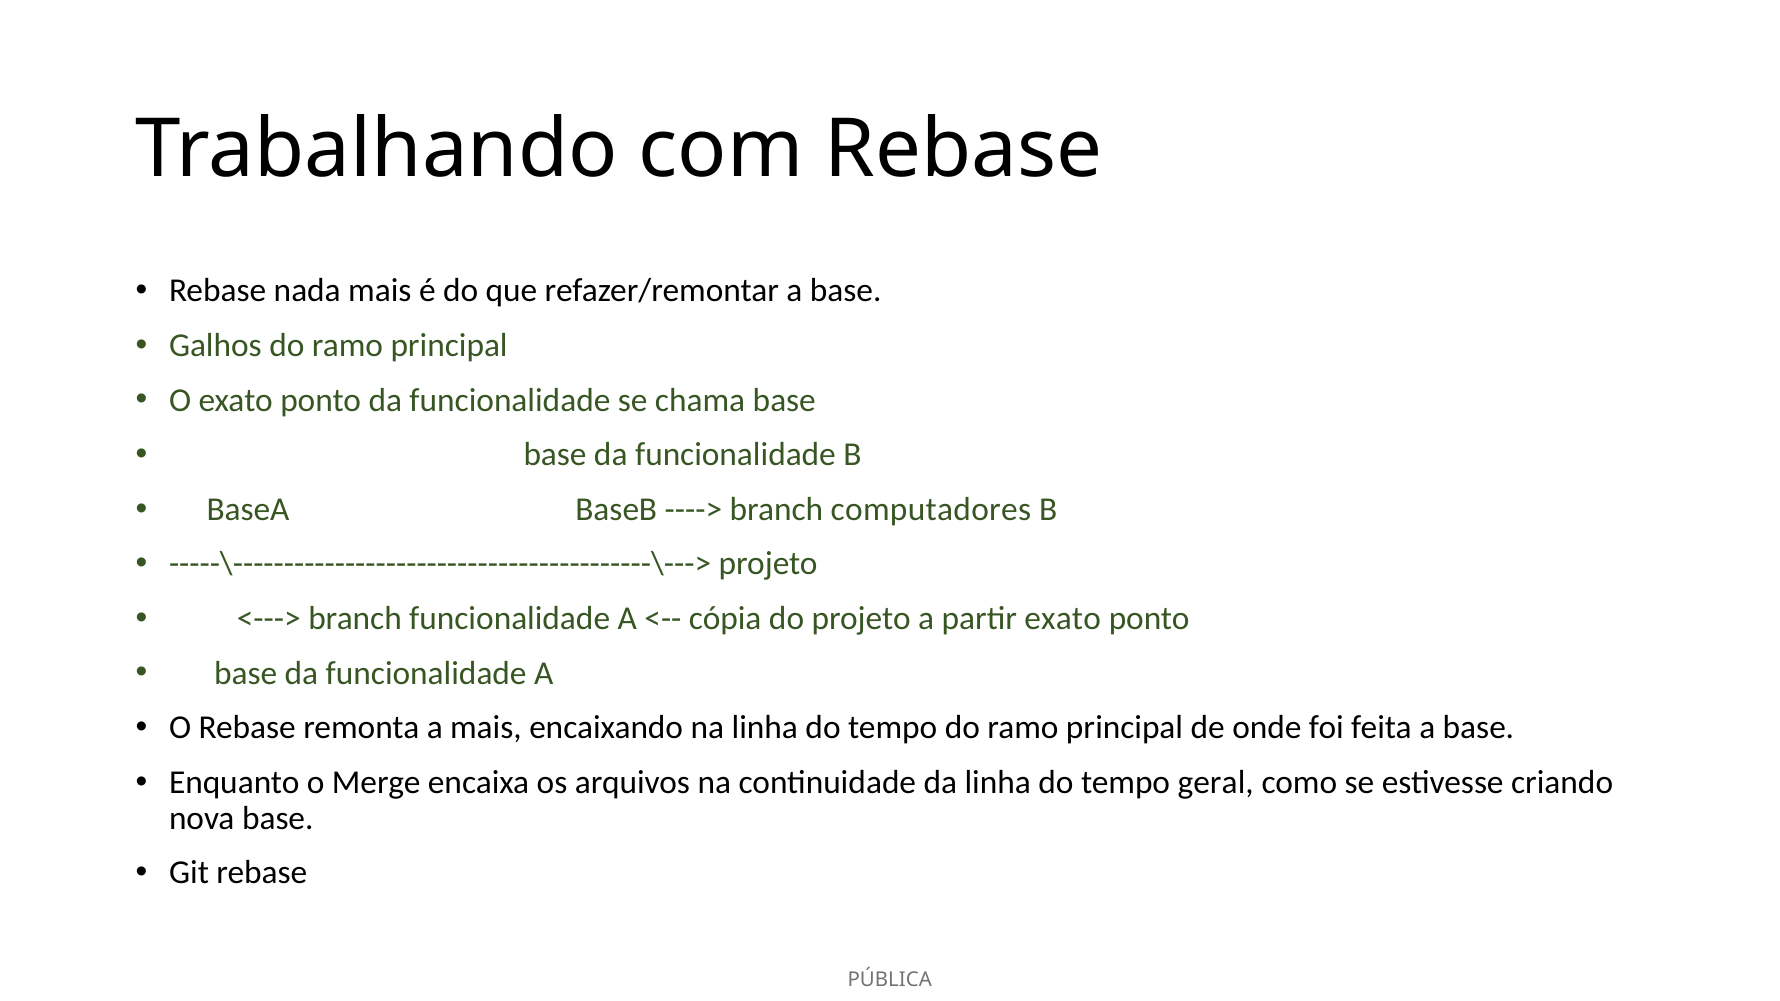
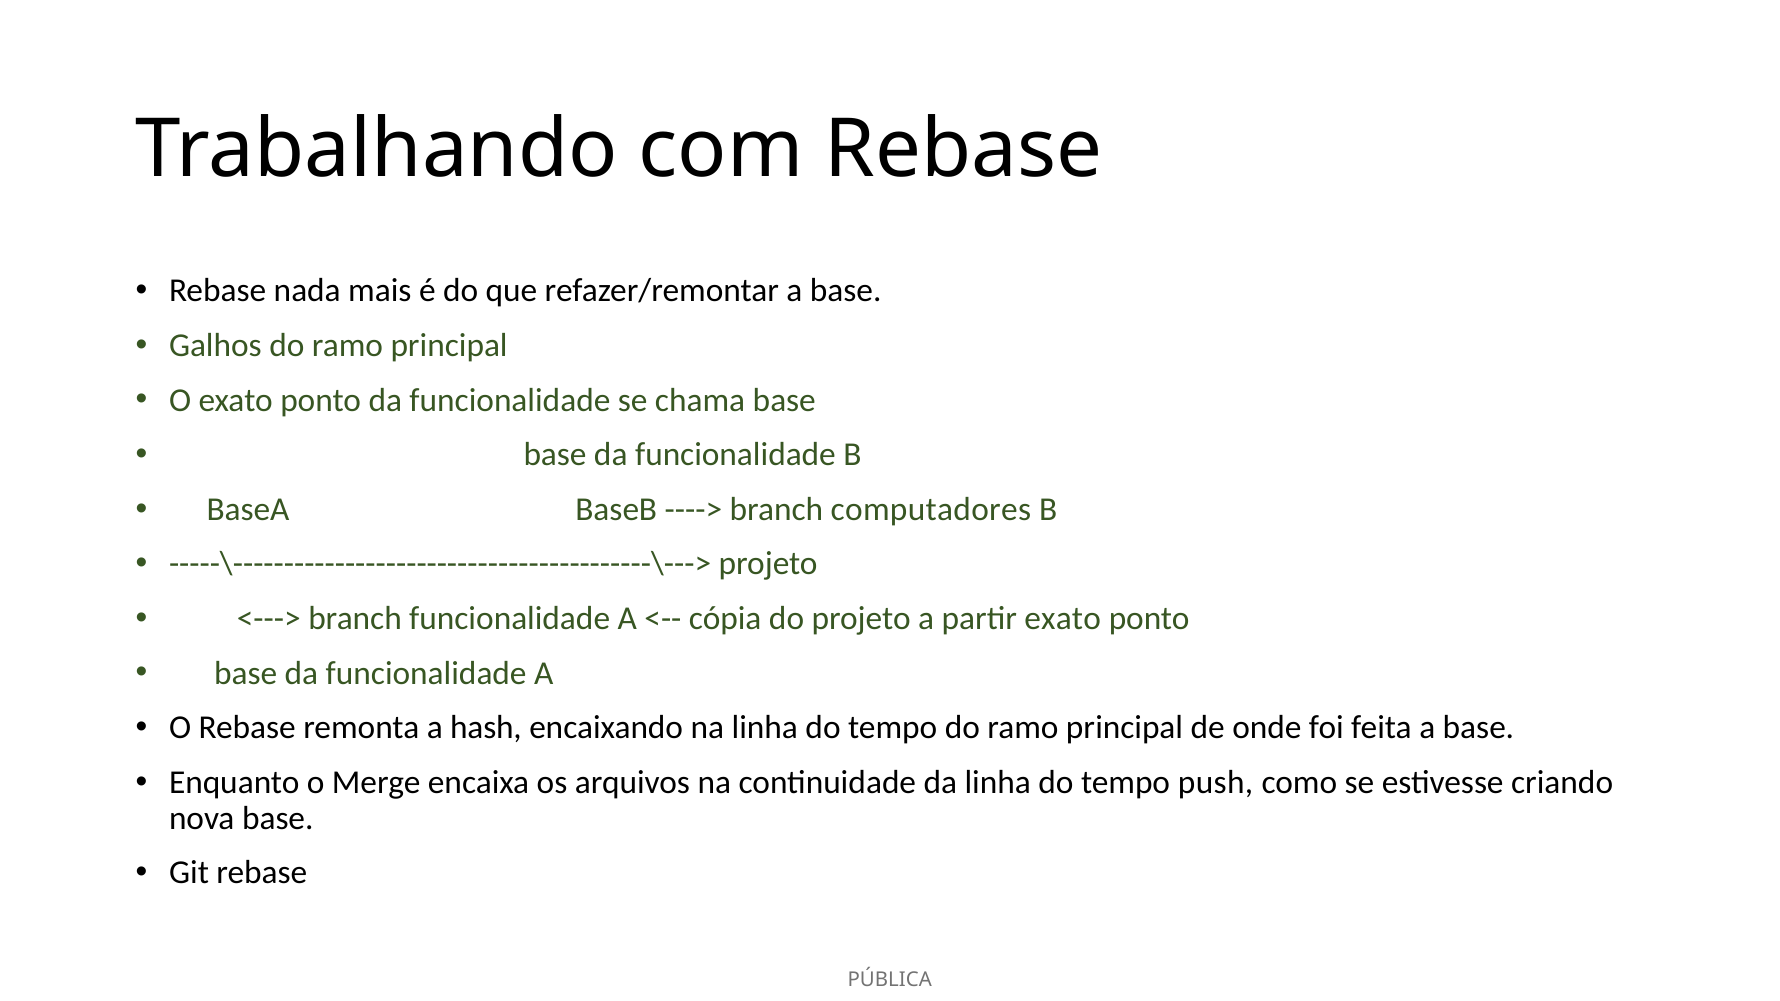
a mais: mais -> hash
geral: geral -> push
